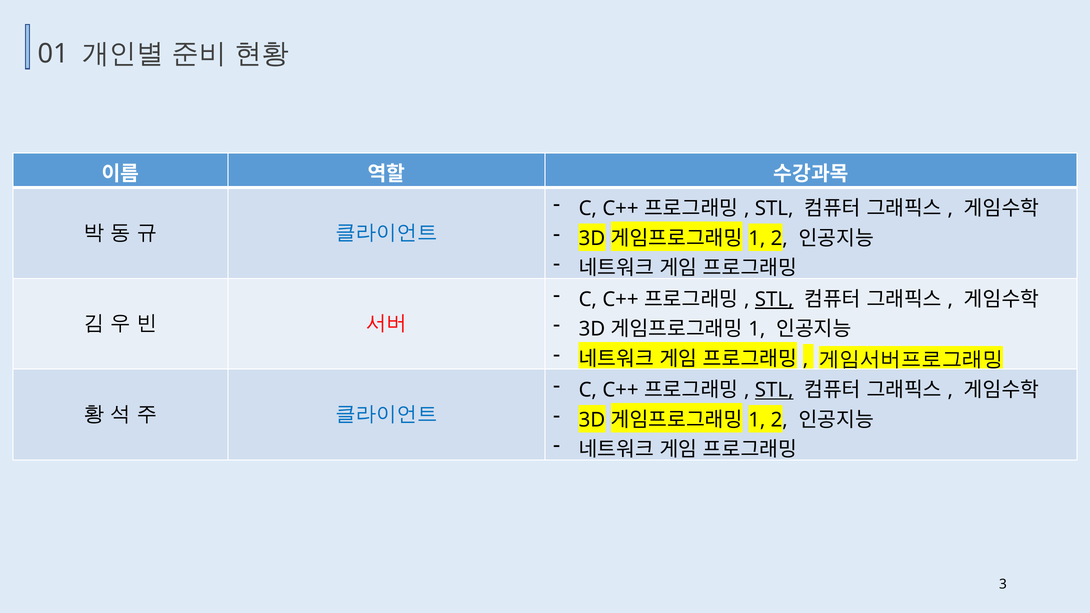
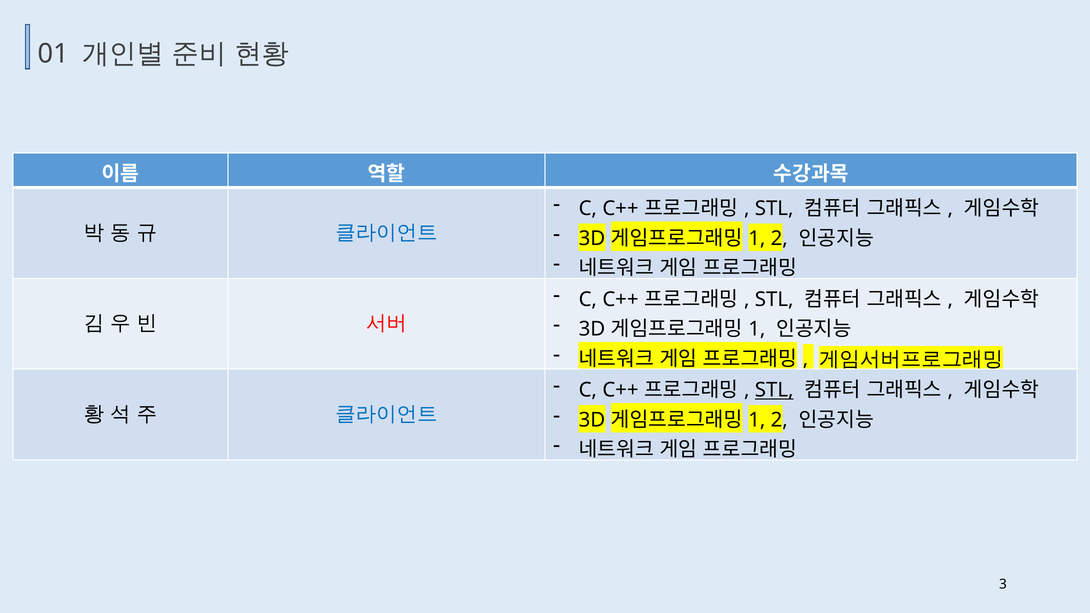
STL at (774, 300) underline: present -> none
